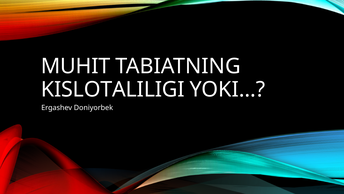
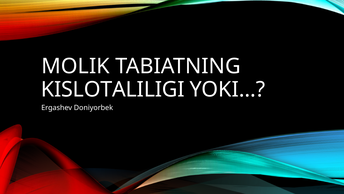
MUHIT: MUHIT -> MOLIK
